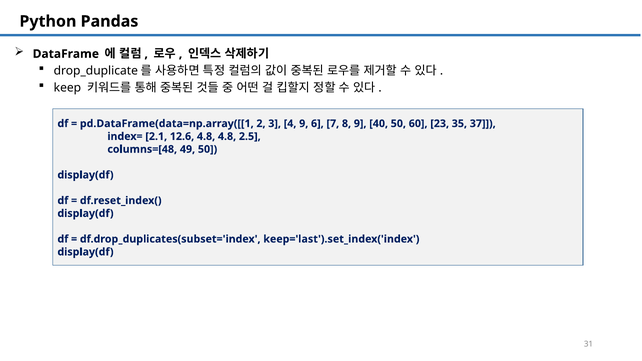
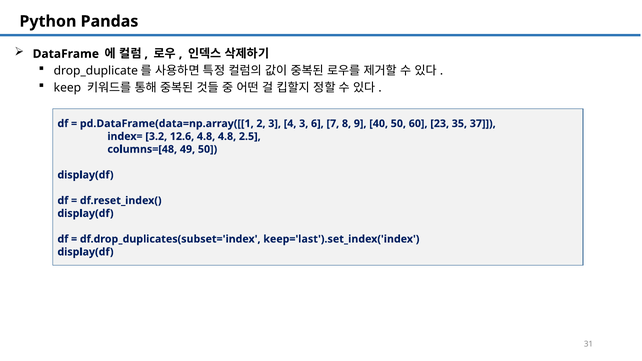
4 9: 9 -> 3
2.1: 2.1 -> 3.2
